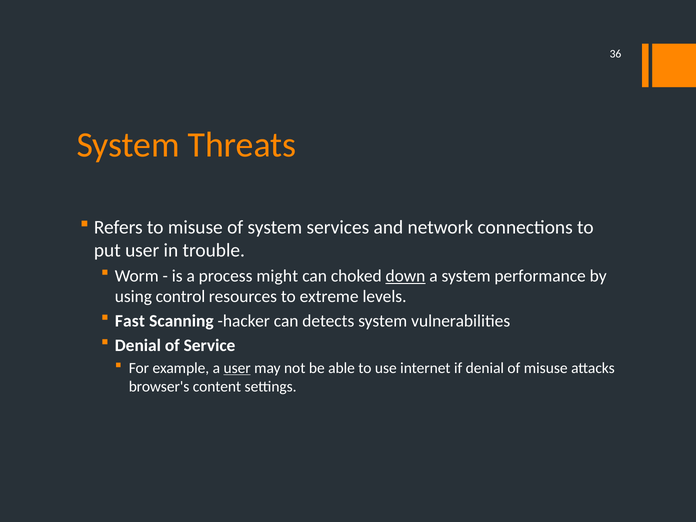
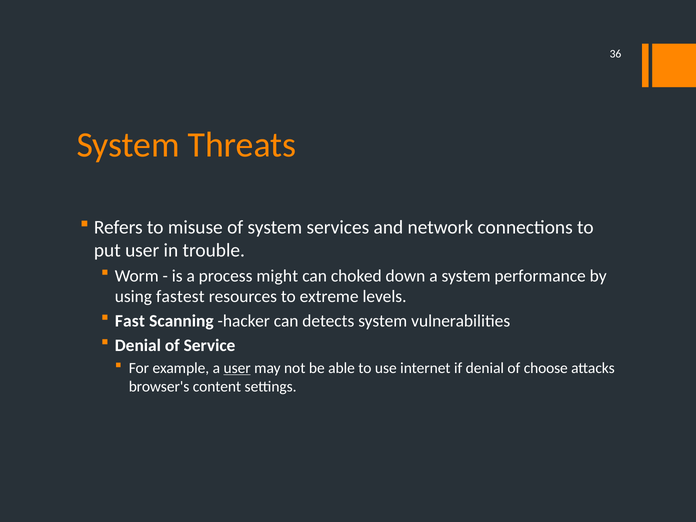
down underline: present -> none
control: control -> fastest
of misuse: misuse -> choose
